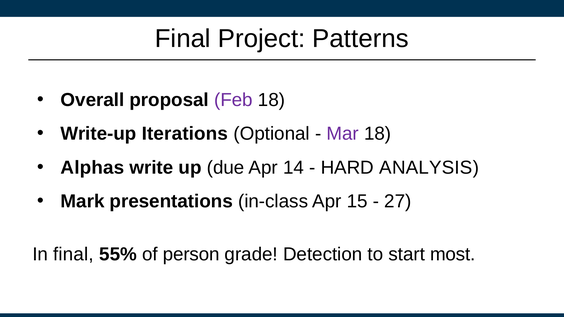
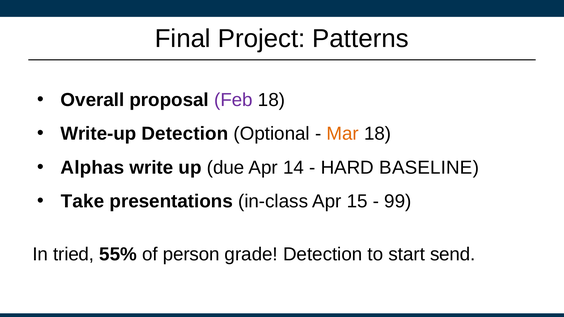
Write-up Iterations: Iterations -> Detection
Mar colour: purple -> orange
ANALYSIS: ANALYSIS -> BASELINE
Mark: Mark -> Take
27: 27 -> 99
In final: final -> tried
most: most -> send
